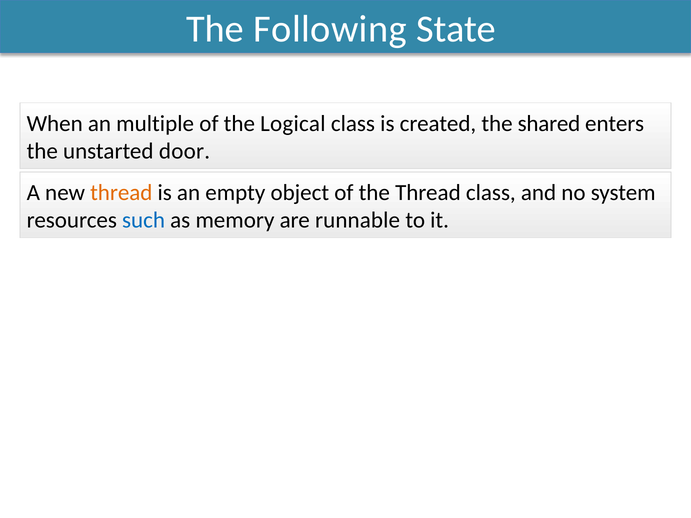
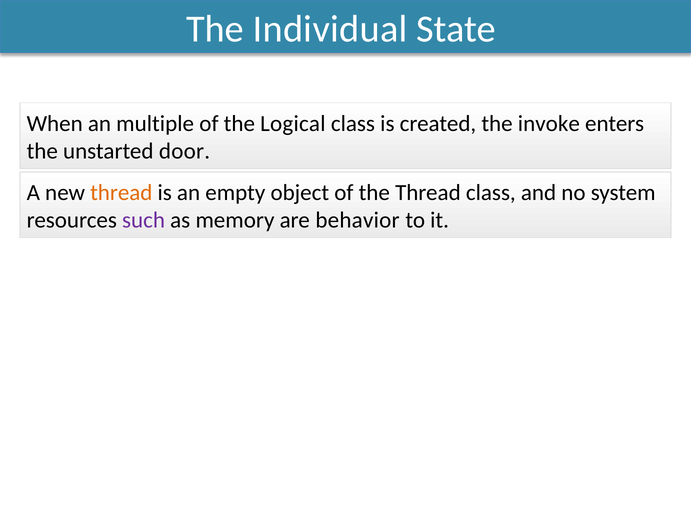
Following: Following -> Individual
shared: shared -> invoke
such colour: blue -> purple
runnable: runnable -> behavior
